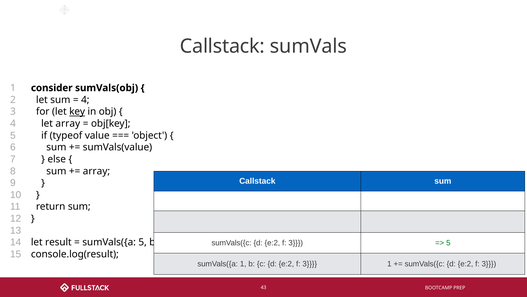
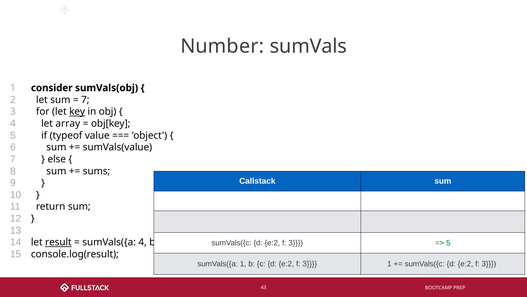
Callstack at (222, 46): Callstack -> Number
4 at (85, 100): 4 -> 7
array at (96, 171): array -> sums
result underline: none -> present
sumVals({a 5: 5 -> 4
